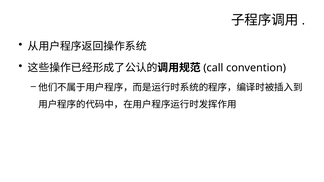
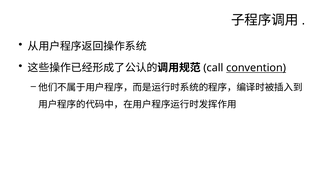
convention underline: none -> present
